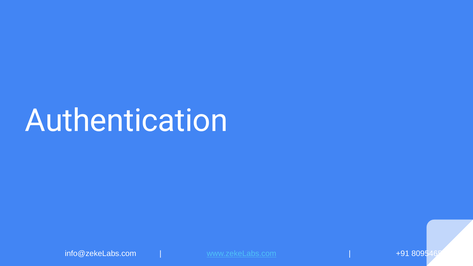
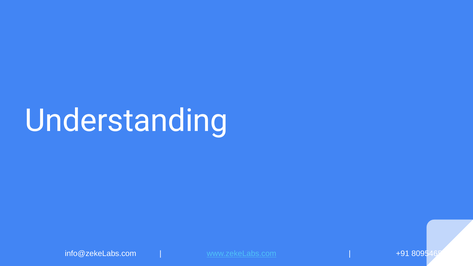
Authentication: Authentication -> Understanding
